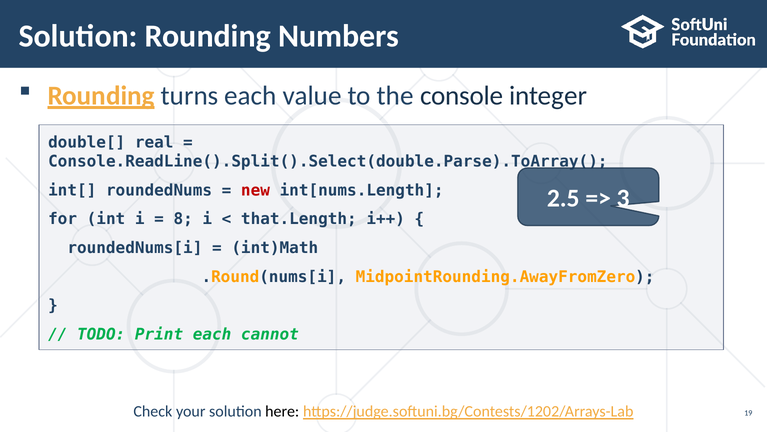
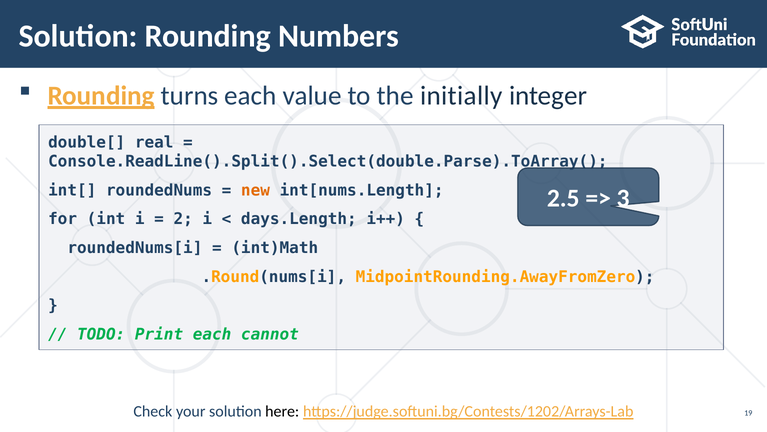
console: console -> initially
new colour: red -> orange
8: 8 -> 2
that.Length: that.Length -> days.Length
